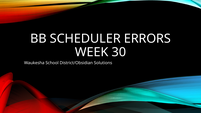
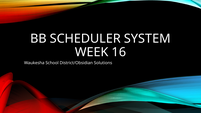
ERRORS: ERRORS -> SYSTEM
30: 30 -> 16
